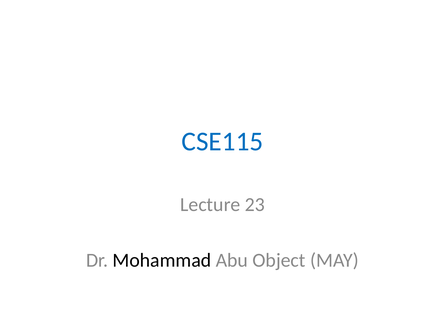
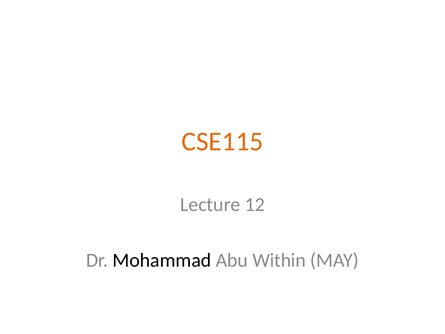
CSE115 colour: blue -> orange
23: 23 -> 12
Object: Object -> Within
